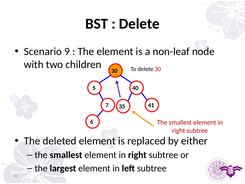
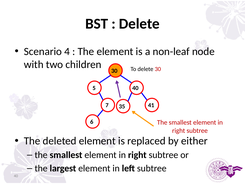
9: 9 -> 4
